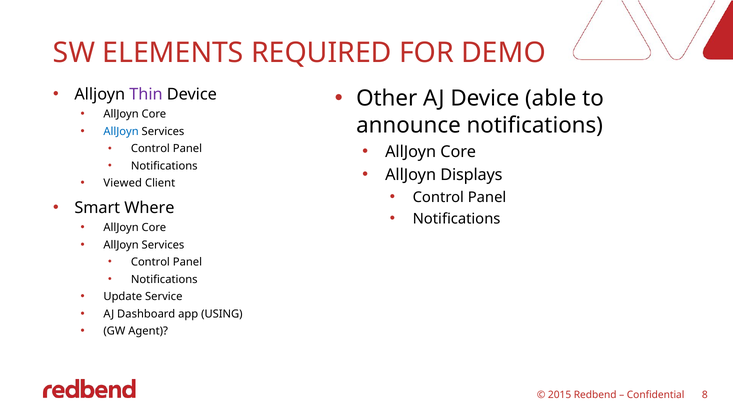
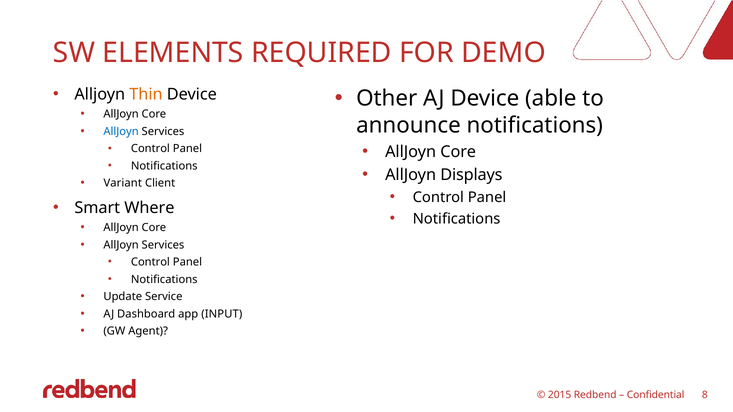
Thin colour: purple -> orange
Viewed: Viewed -> Variant
USING: USING -> INPUT
